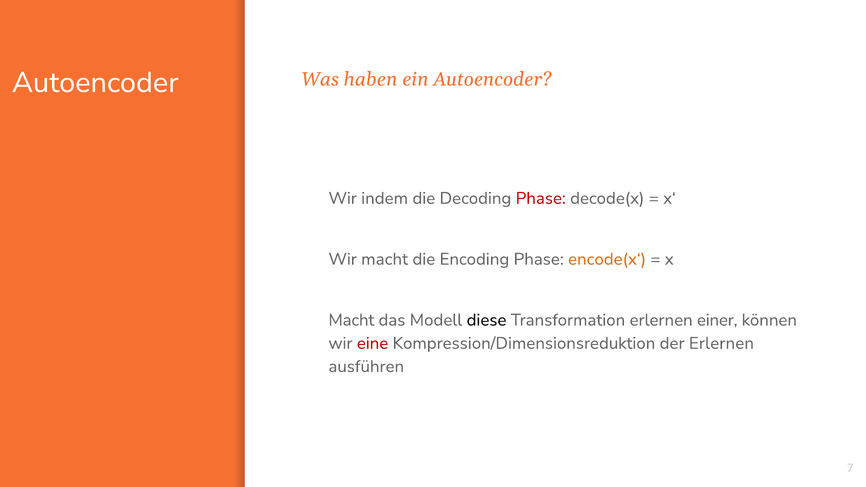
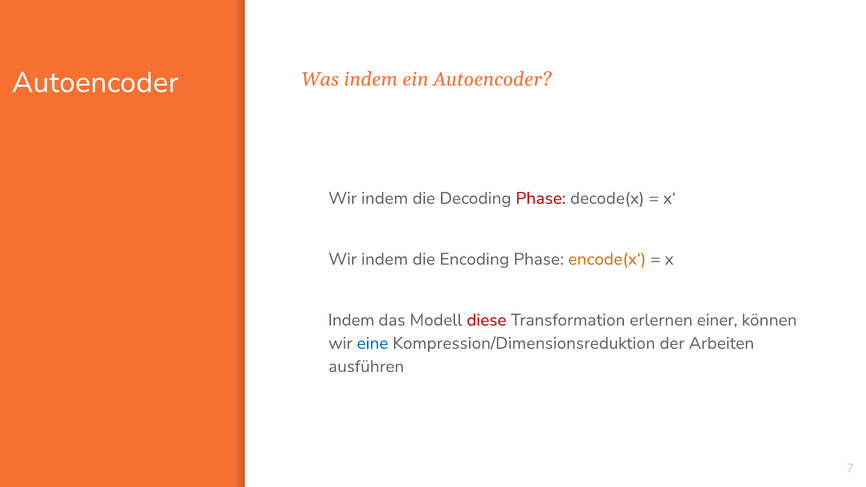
Was haben: haben -> indem
macht at (385, 259): macht -> indem
Macht at (351, 320): Macht -> Indem
diese colour: black -> red
eine colour: red -> blue
der Erlernen: Erlernen -> Arbeiten
